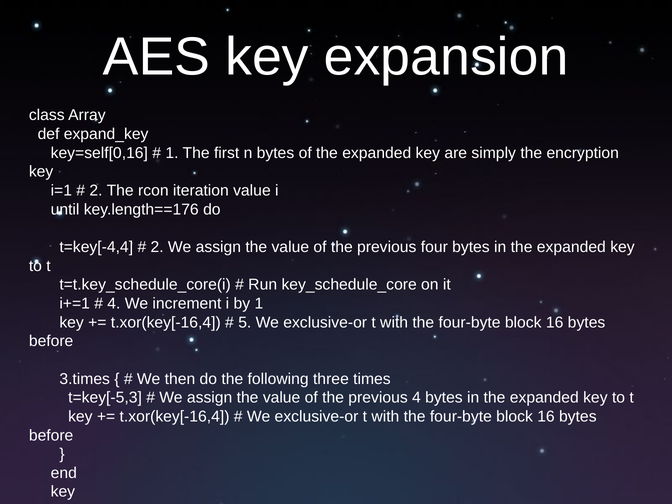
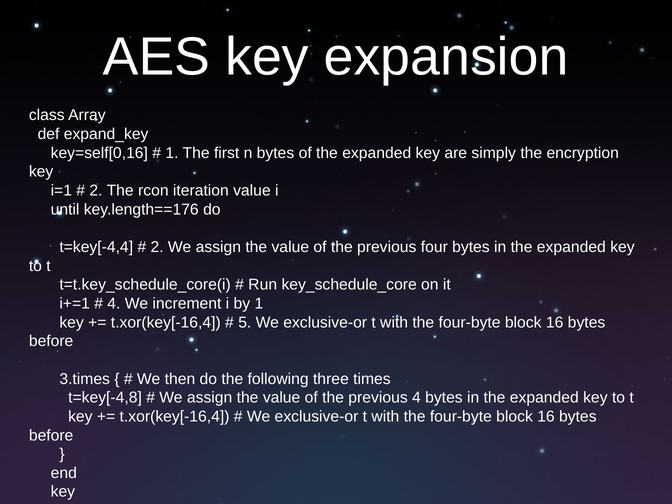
t=key[-5,3: t=key[-5,3 -> t=key[-4,8
